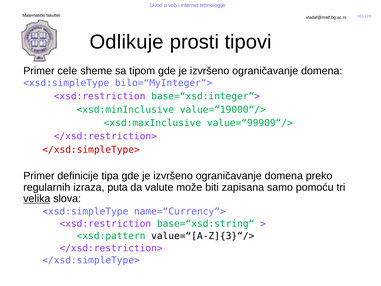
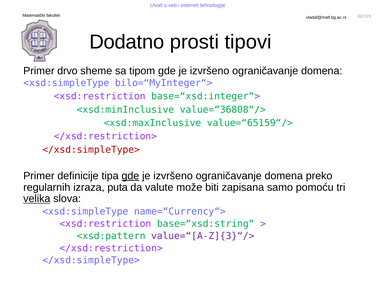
Odlikuje: Odlikuje -> Dodatno
cele: cele -> drvo
value=“19000“/>: value=“19000“/> -> value=“36808“/>
value=“99909“/>: value=“99909“/> -> value=“65159“/>
gde at (130, 176) underline: none -> present
value=“[A-Z]{3}“/> colour: black -> purple
